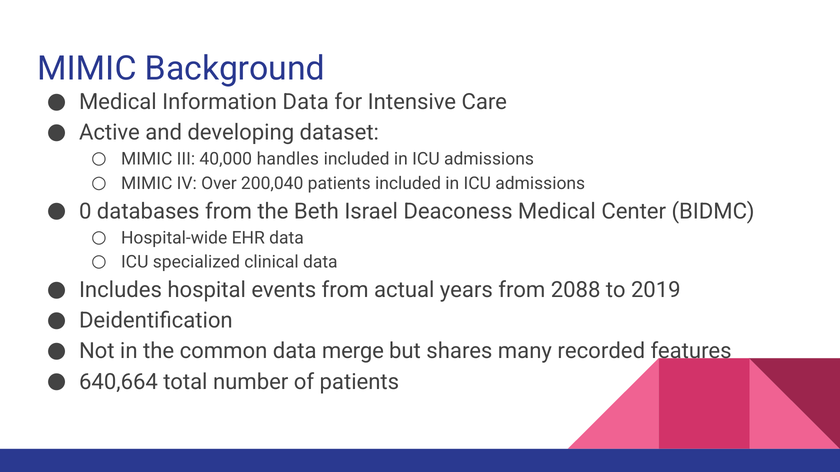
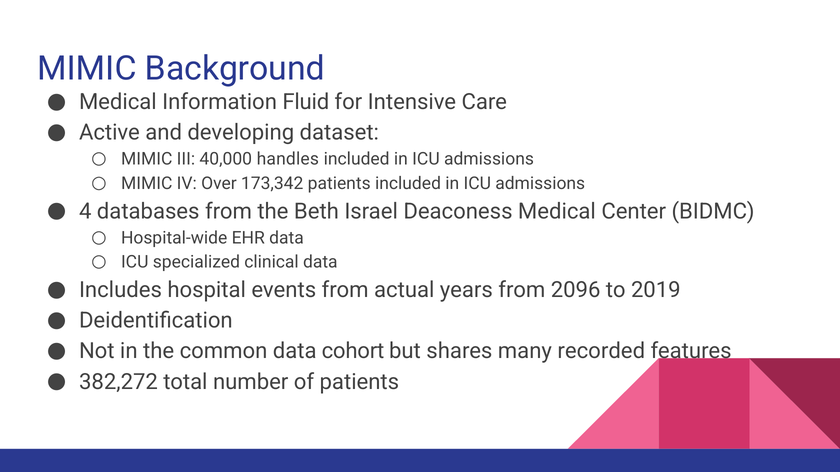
Information Data: Data -> Fluid
200,040: 200,040 -> 173,342
0: 0 -> 4
2088: 2088 -> 2096
merge: merge -> cohort
640,664: 640,664 -> 382,272
